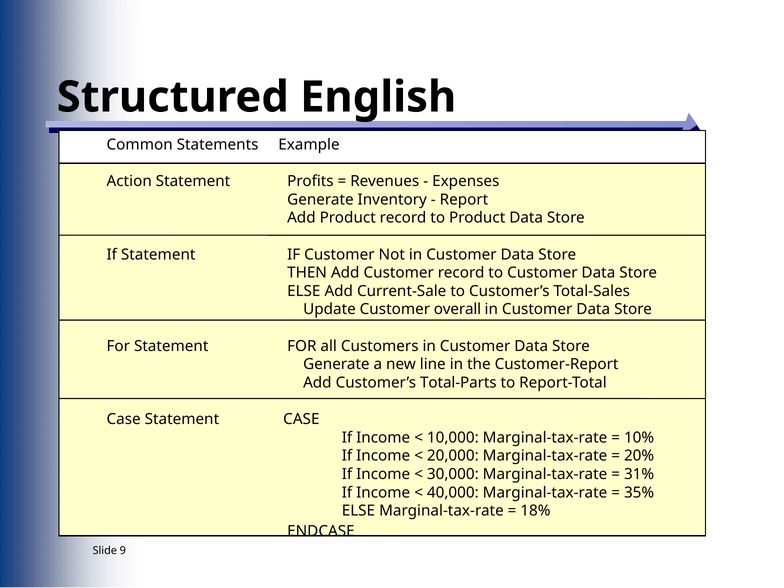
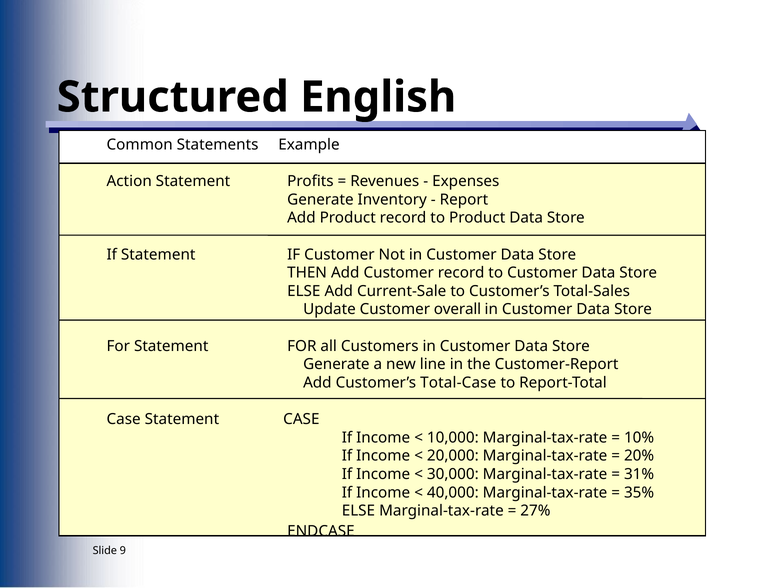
Total-Parts: Total-Parts -> Total-Case
18%: 18% -> 27%
